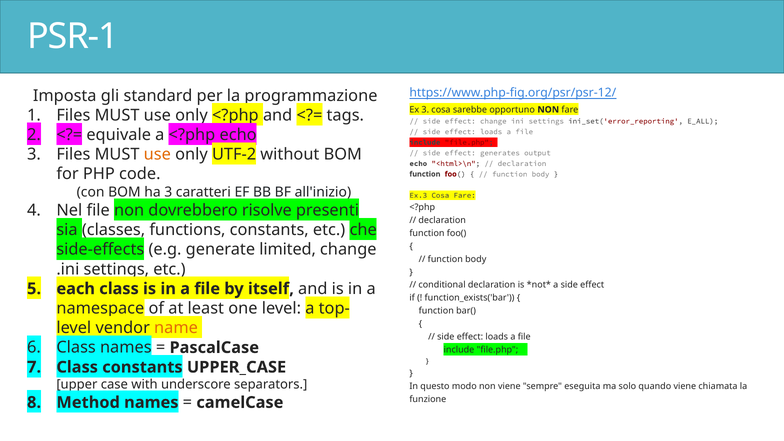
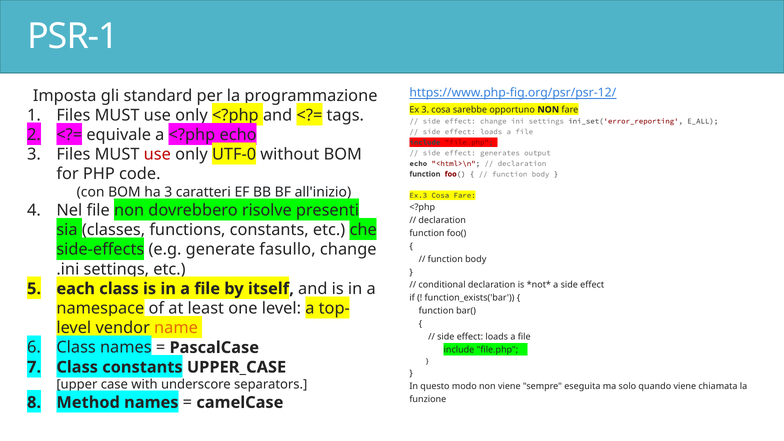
use at (157, 154) colour: orange -> red
UTF-2: UTF-2 -> UTF-0
limited: limited -> fasullo
